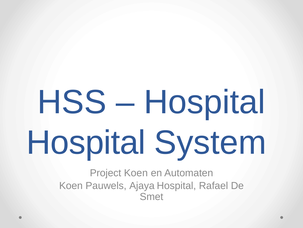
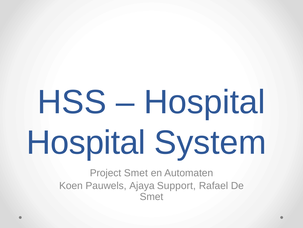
Project Koen: Koen -> Smet
Ajaya Hospital: Hospital -> Support
